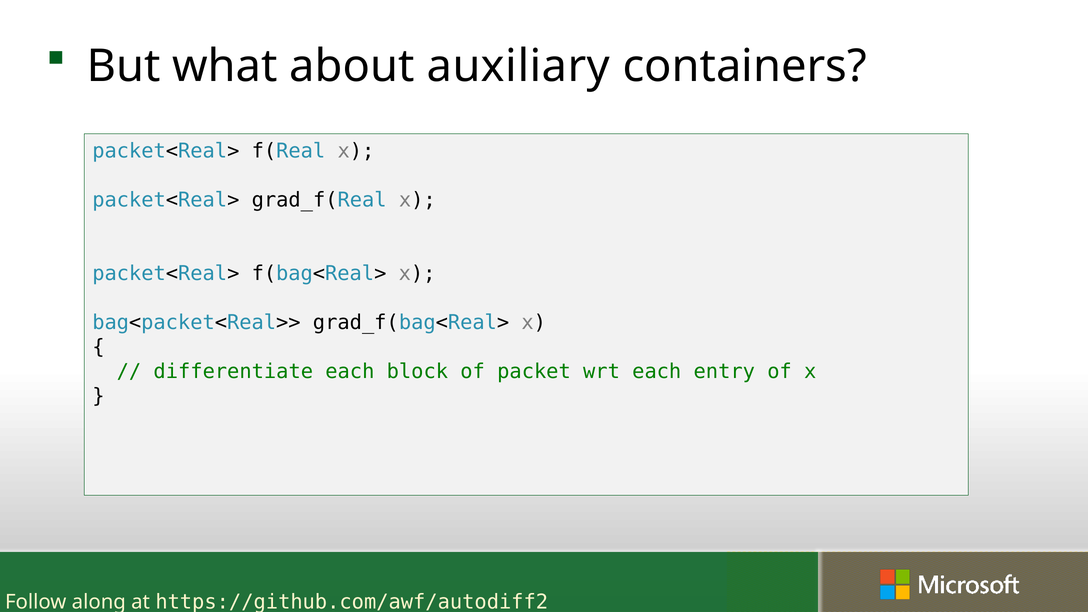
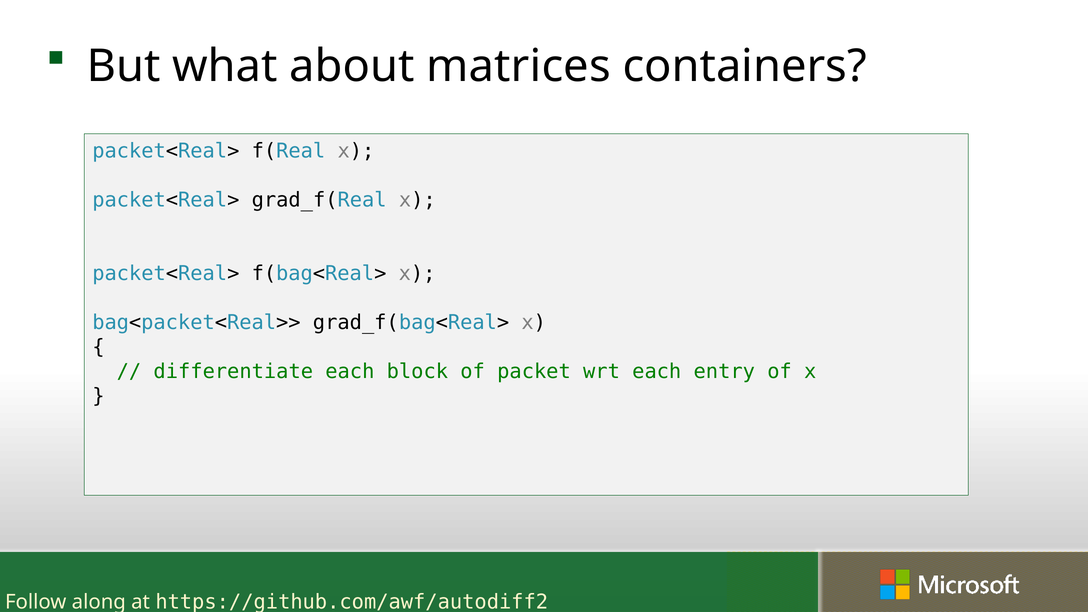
auxiliary: auxiliary -> matrices
